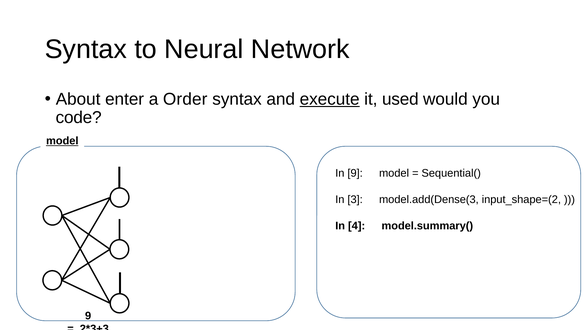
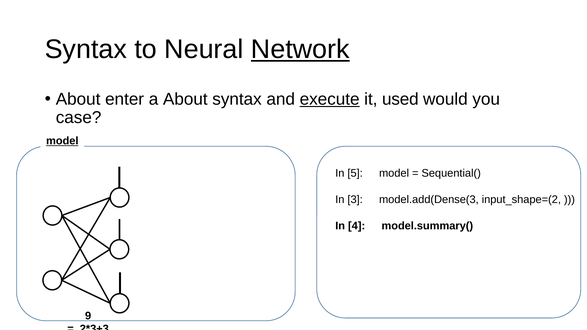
Network underline: none -> present
a Order: Order -> About
code: code -> case
In 9: 9 -> 5
